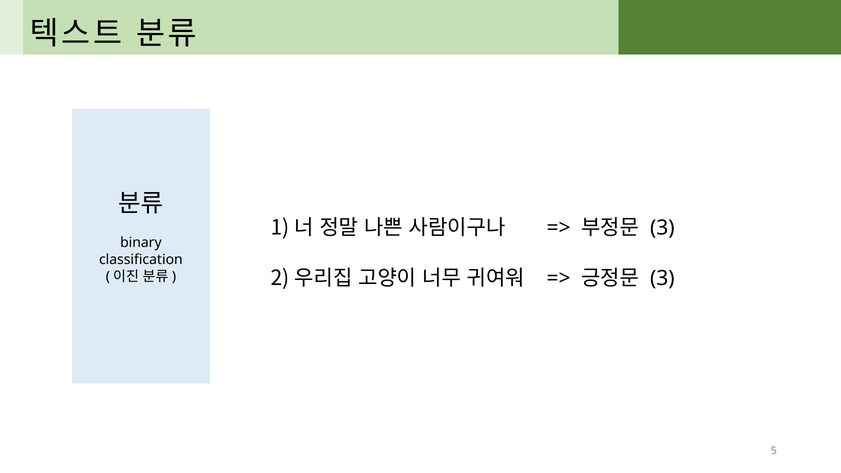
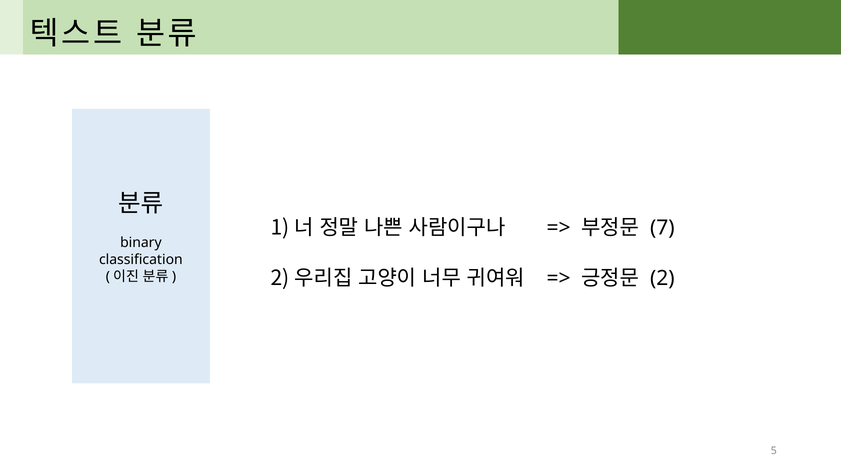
3 at (662, 228): 3 -> 7
3 at (662, 278): 3 -> 2
